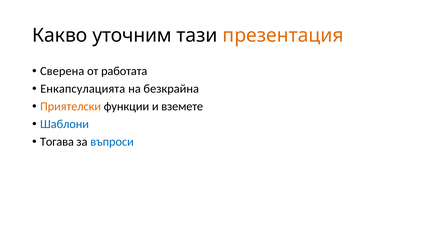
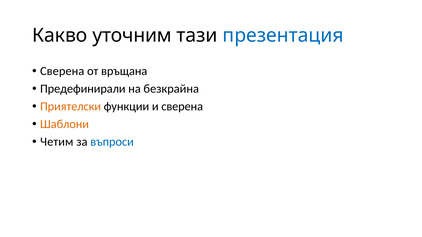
презентация colour: orange -> blue
работата: работата -> връщана
Енкапсулацията: Енкапсулацията -> Предефинирали
и вземете: вземете -> сверена
Шаблони colour: blue -> orange
Тогава: Тогава -> Четим
